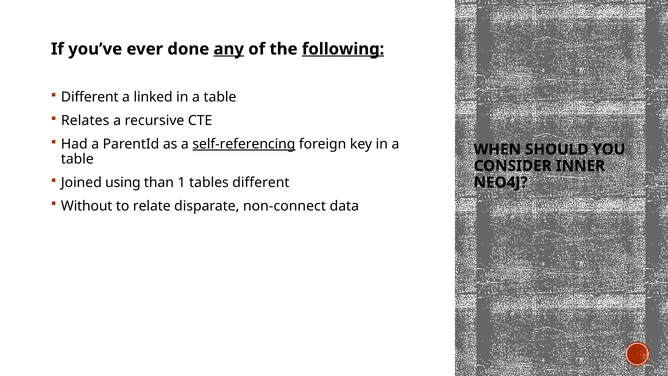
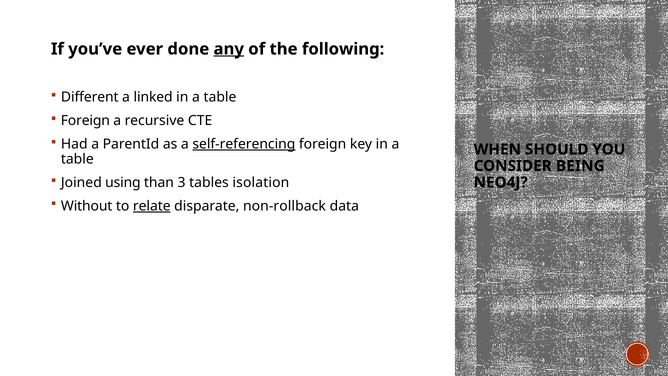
following underline: present -> none
Relates at (85, 121): Relates -> Foreign
INNER: INNER -> BEING
1: 1 -> 3
tables different: different -> isolation
relate underline: none -> present
non-connect: non-connect -> non-rollback
